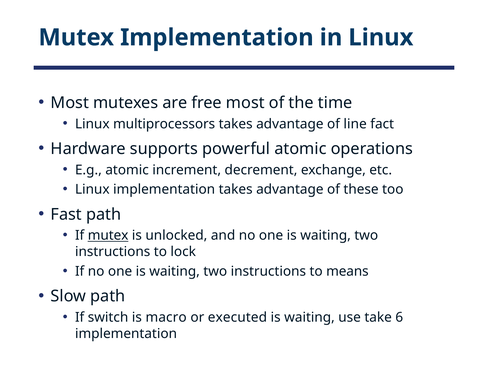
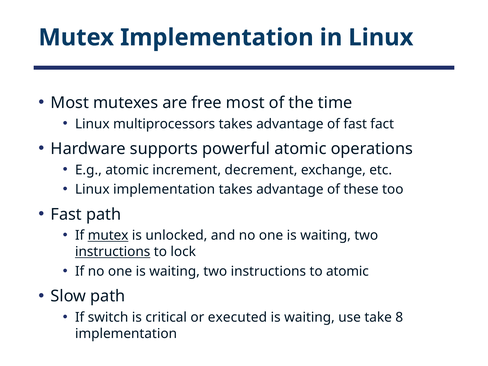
of line: line -> fast
instructions at (113, 252) underline: none -> present
to means: means -> atomic
macro: macro -> critical
6: 6 -> 8
